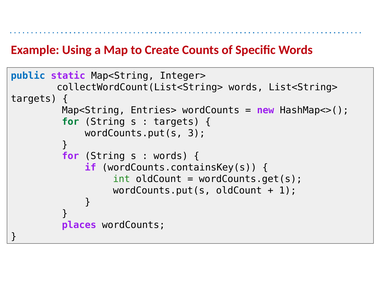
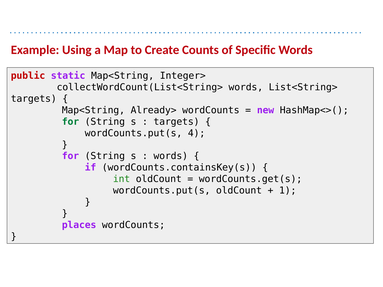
public colour: blue -> red
Entries>: Entries> -> Already>
3: 3 -> 4
